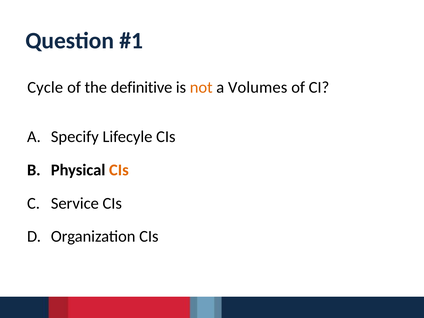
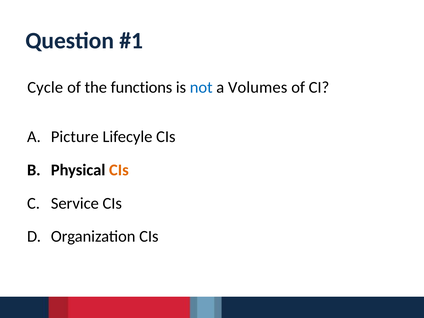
definitive: definitive -> functions
not colour: orange -> blue
Specify: Specify -> Picture
